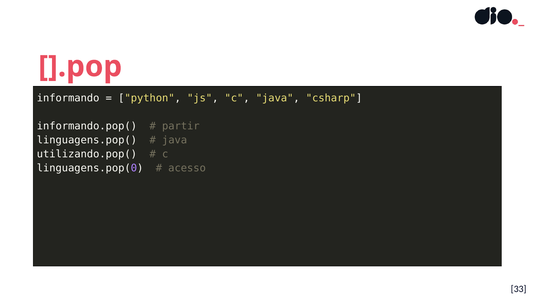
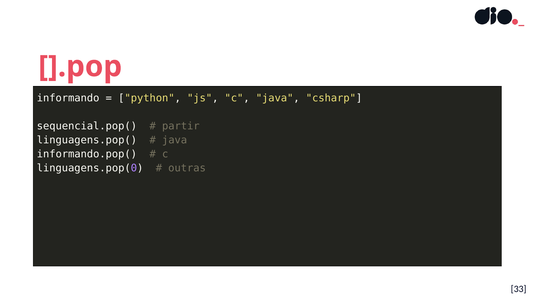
informando.pop(: informando.pop( -> sequencial.pop(
utilizando.pop(: utilizando.pop( -> informando.pop(
acesso: acesso -> outras
